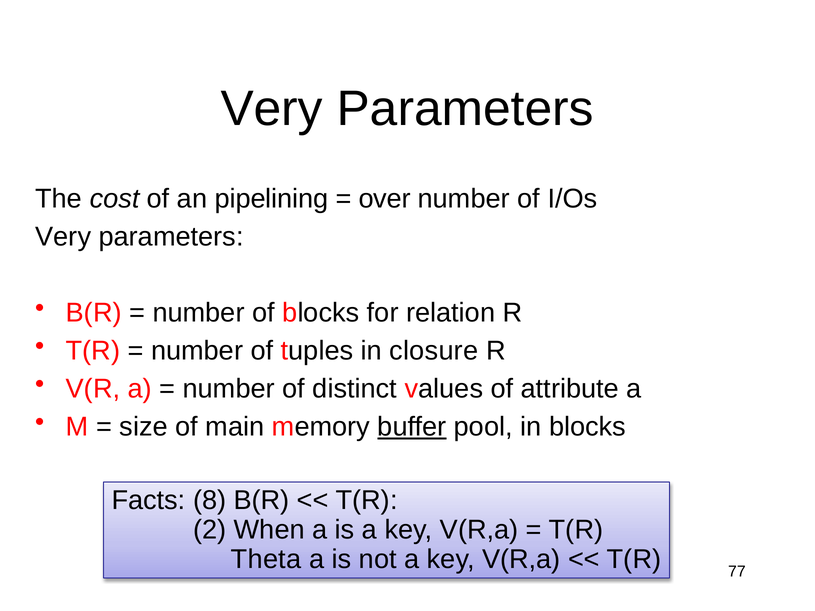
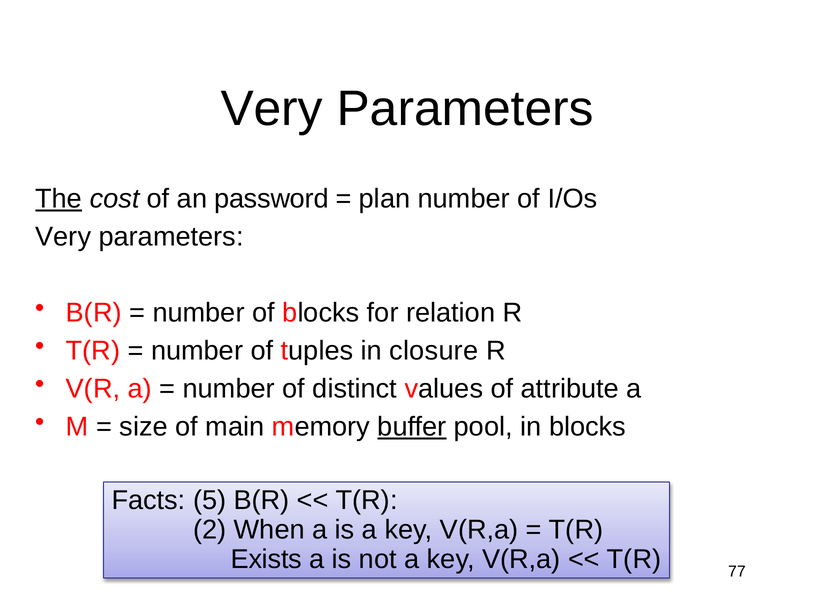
The underline: none -> present
pipelining: pipelining -> password
over: over -> plan
8: 8 -> 5
Theta: Theta -> Exists
